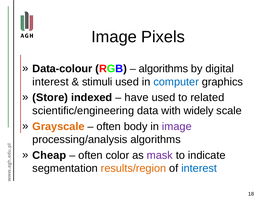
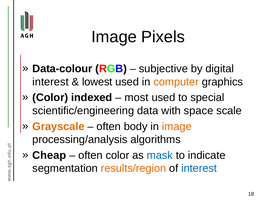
algorithms at (163, 69): algorithms -> subjective
stimuli: stimuli -> lowest
computer colour: blue -> orange
Store at (50, 98): Store -> Color
have: have -> most
related: related -> special
widely: widely -> space
image at (177, 126) colour: purple -> orange
mask colour: purple -> blue
